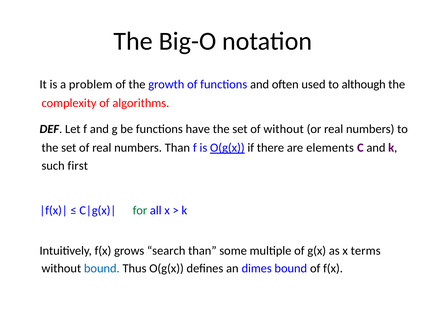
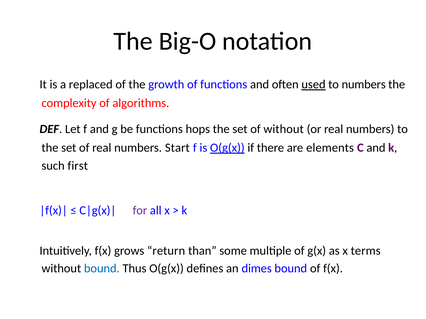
problem: problem -> replaced
used underline: none -> present
to although: although -> numbers
have: have -> hops
numbers Than: Than -> Start
for colour: green -> purple
search: search -> return
